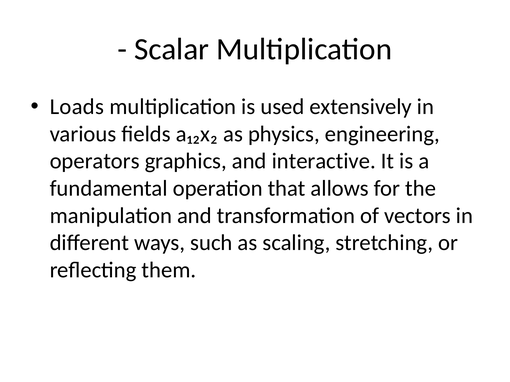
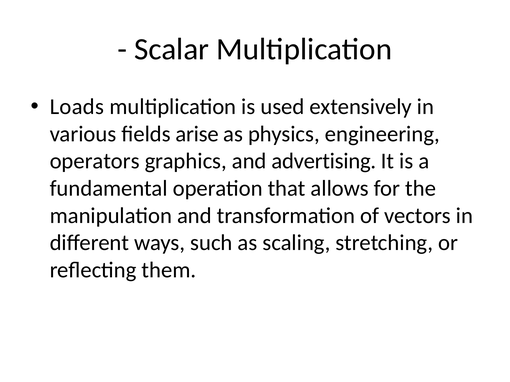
a₁₂x₂: a₁₂x₂ -> arise
interactive: interactive -> advertising
